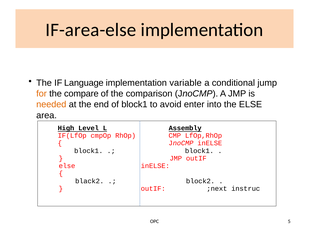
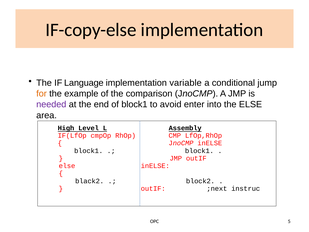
IF-area-else: IF-area-else -> IF-copy-else
compare: compare -> example
needed colour: orange -> purple
